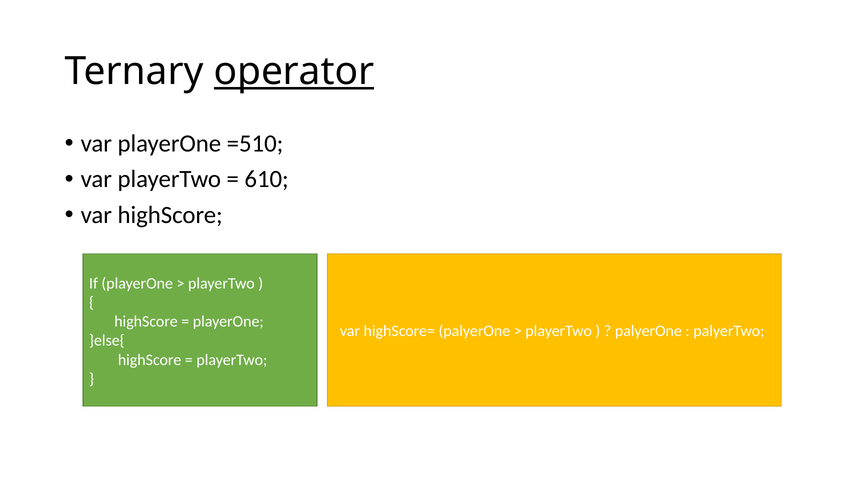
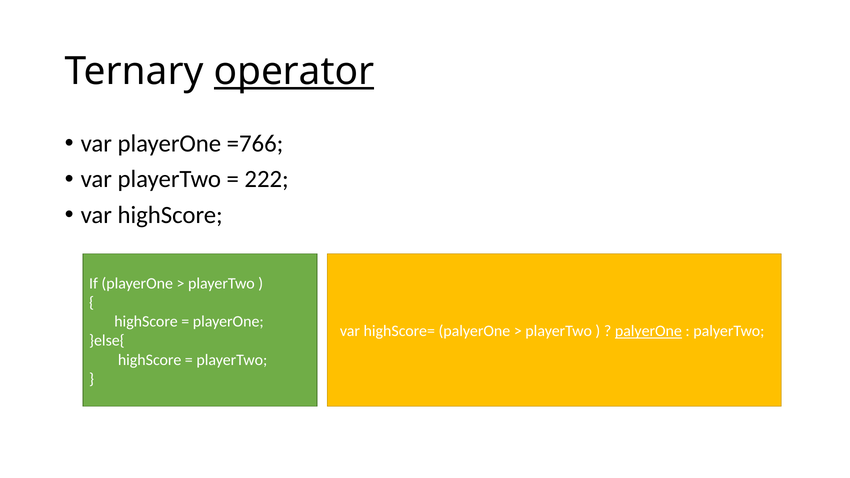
=510: =510 -> =766
610: 610 -> 222
palyerOne at (648, 331) underline: none -> present
